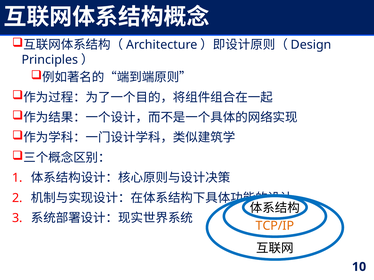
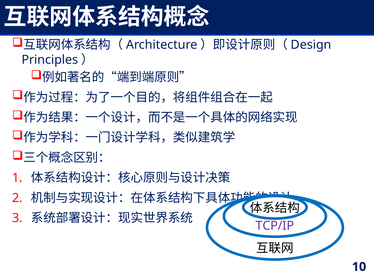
TCP/IP colour: orange -> purple
